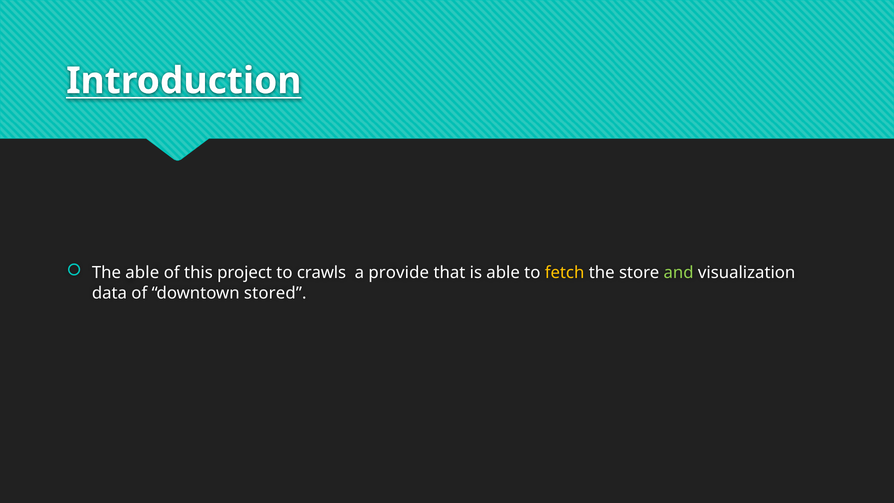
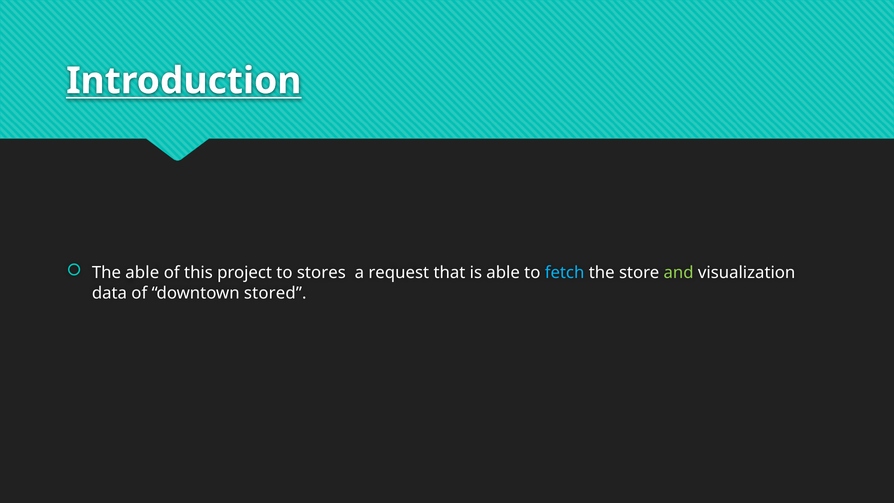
crawls: crawls -> stores
provide: provide -> request
fetch colour: yellow -> light blue
